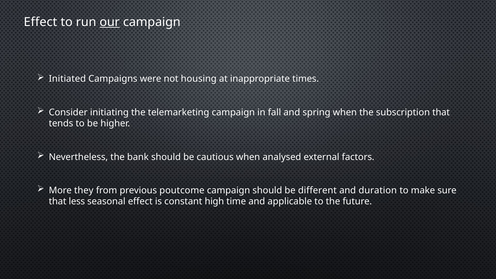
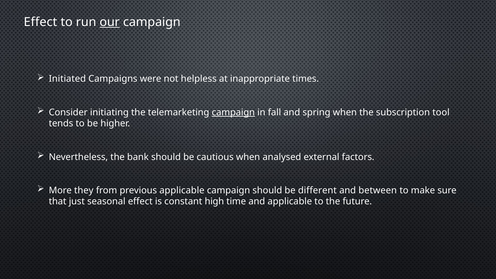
housing: housing -> helpless
campaign at (233, 112) underline: none -> present
subscription that: that -> tool
previous poutcome: poutcome -> applicable
duration: duration -> between
less: less -> just
